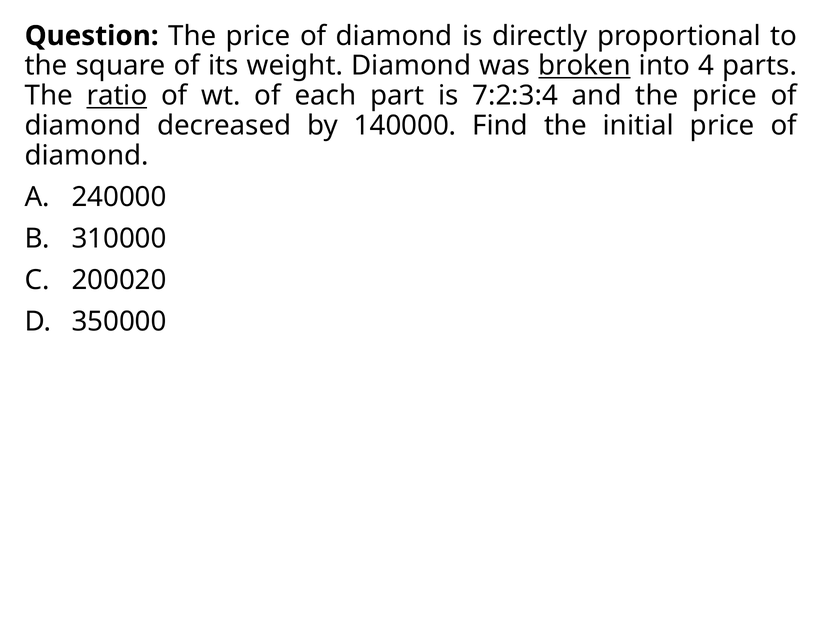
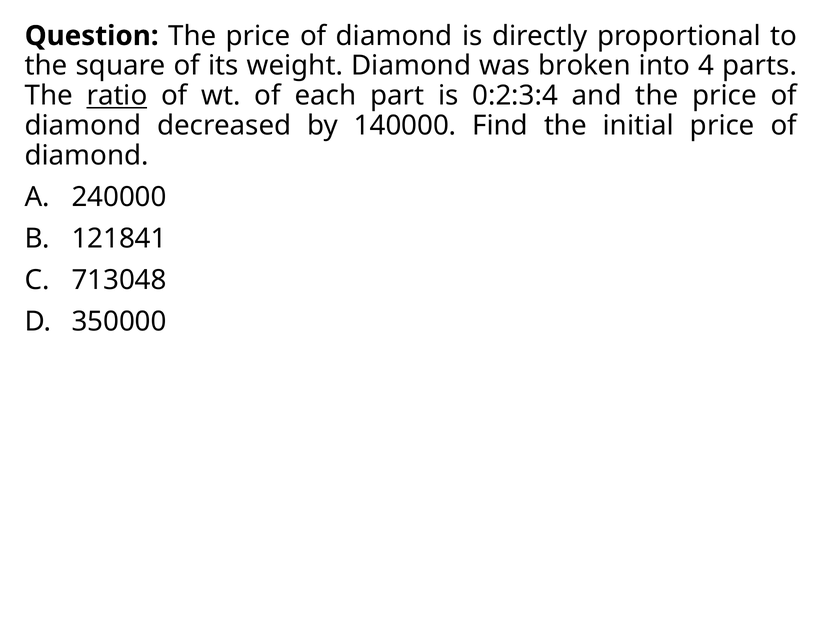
broken underline: present -> none
7:2:3:4: 7:2:3:4 -> 0:2:3:4
310000: 310000 -> 121841
200020: 200020 -> 713048
